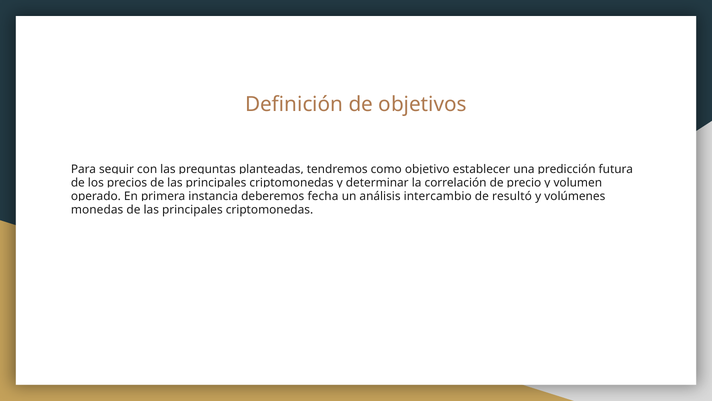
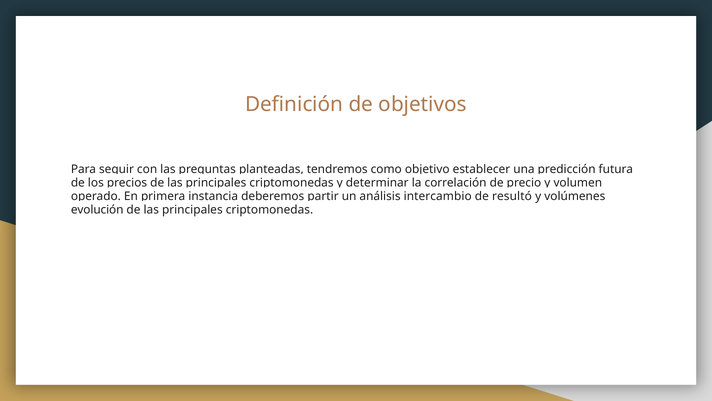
fecha: fecha -> partir
monedas: monedas -> evolución
